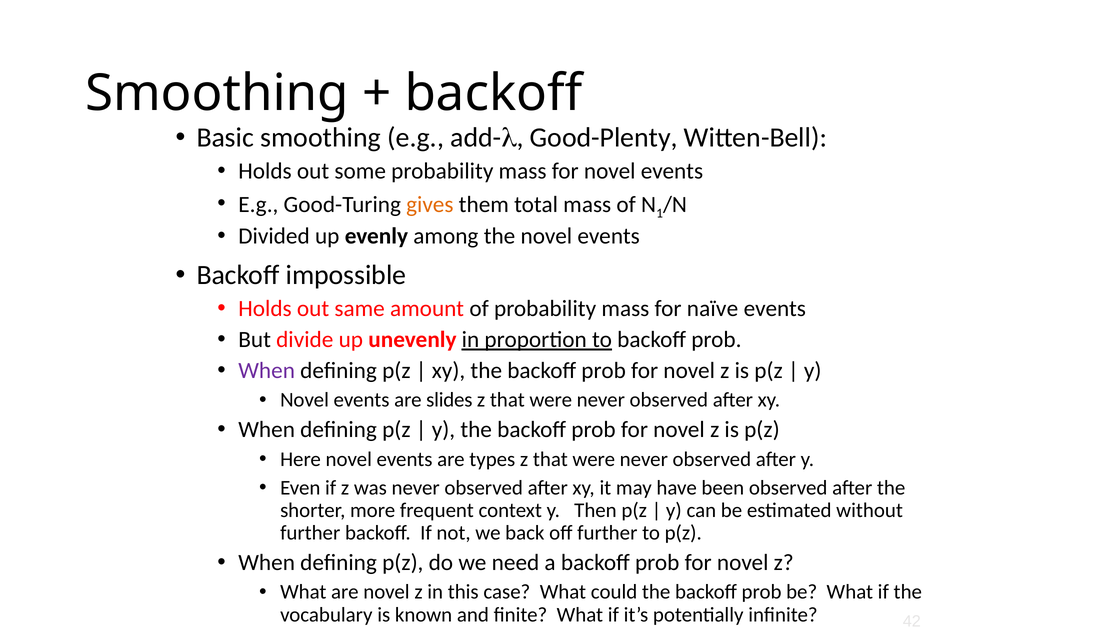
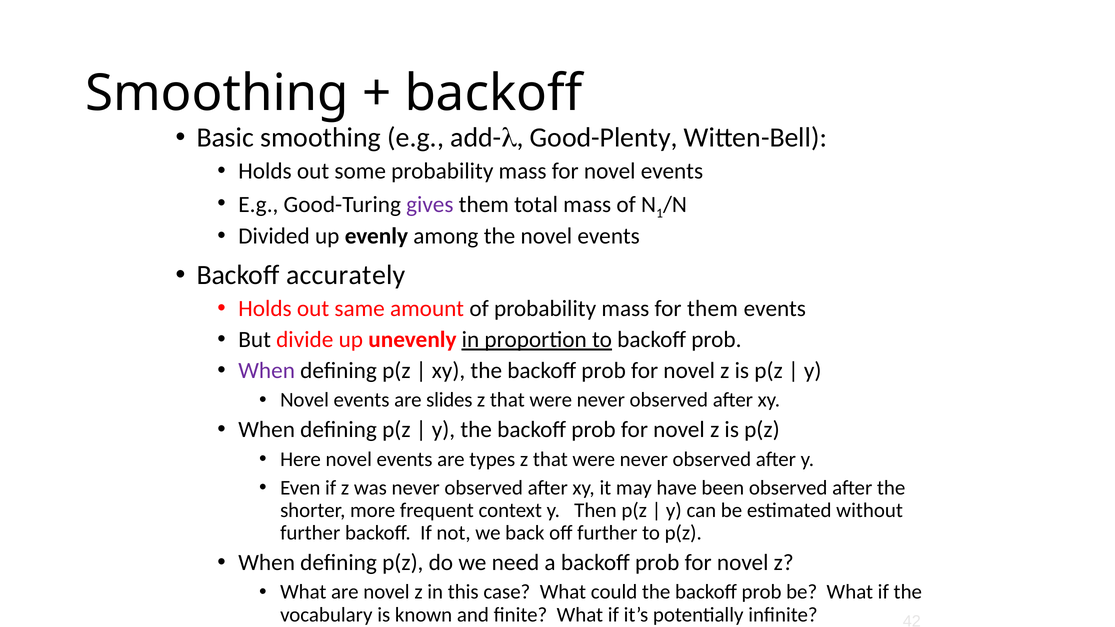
gives colour: orange -> purple
impossible: impossible -> accurately
for naïve: naïve -> them
